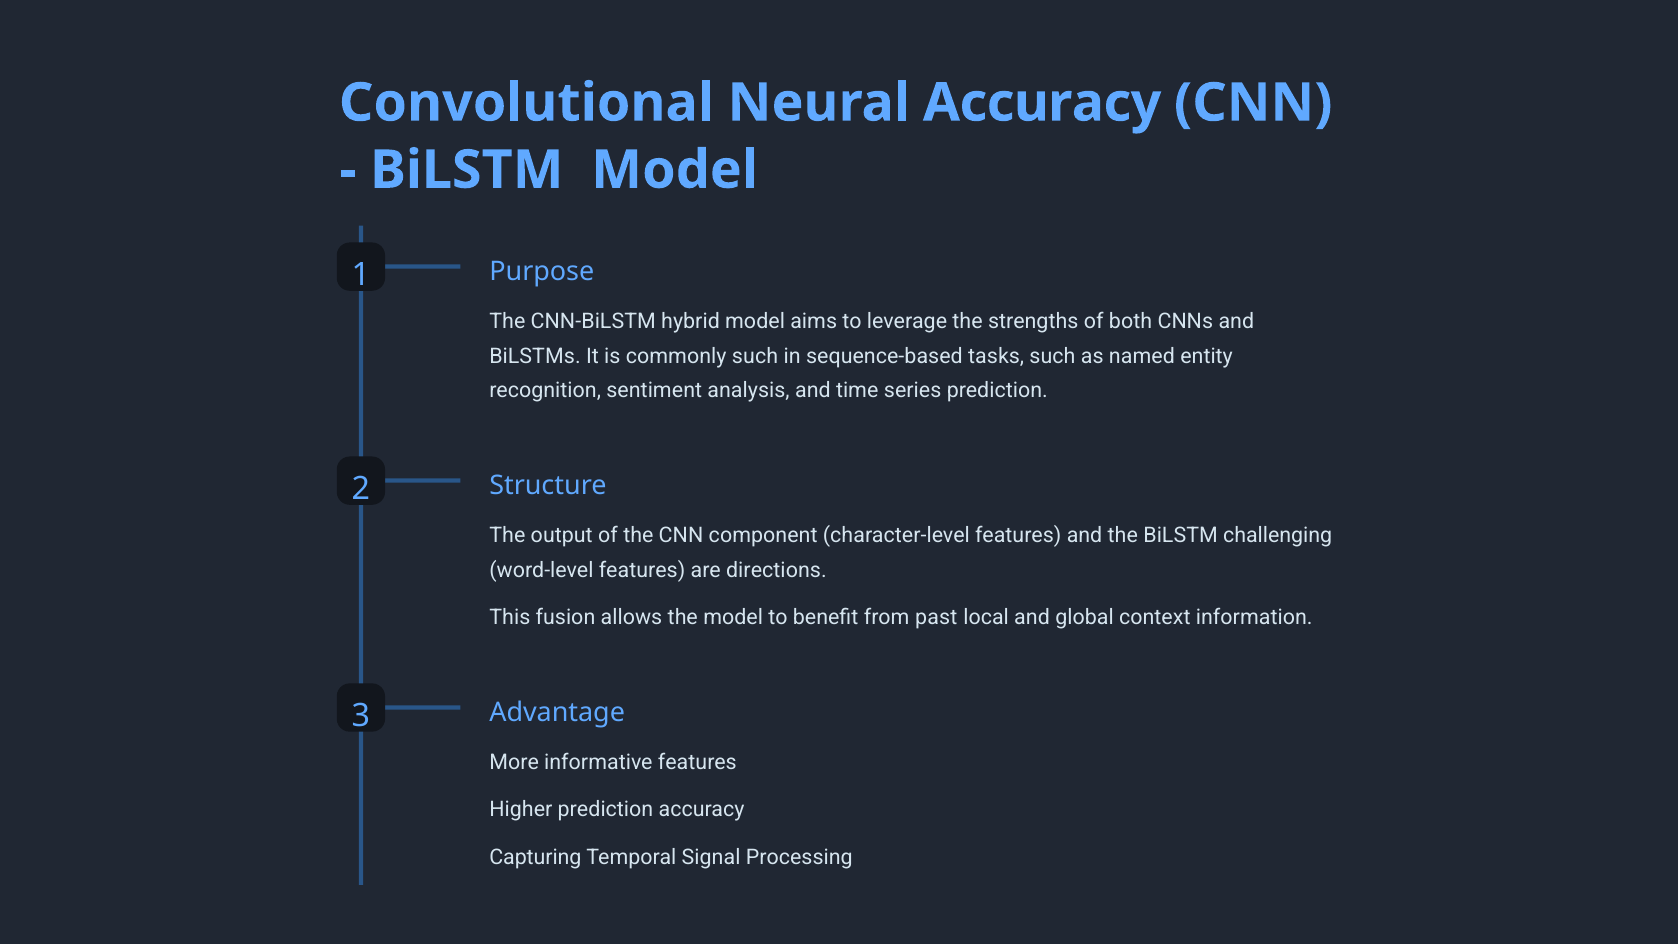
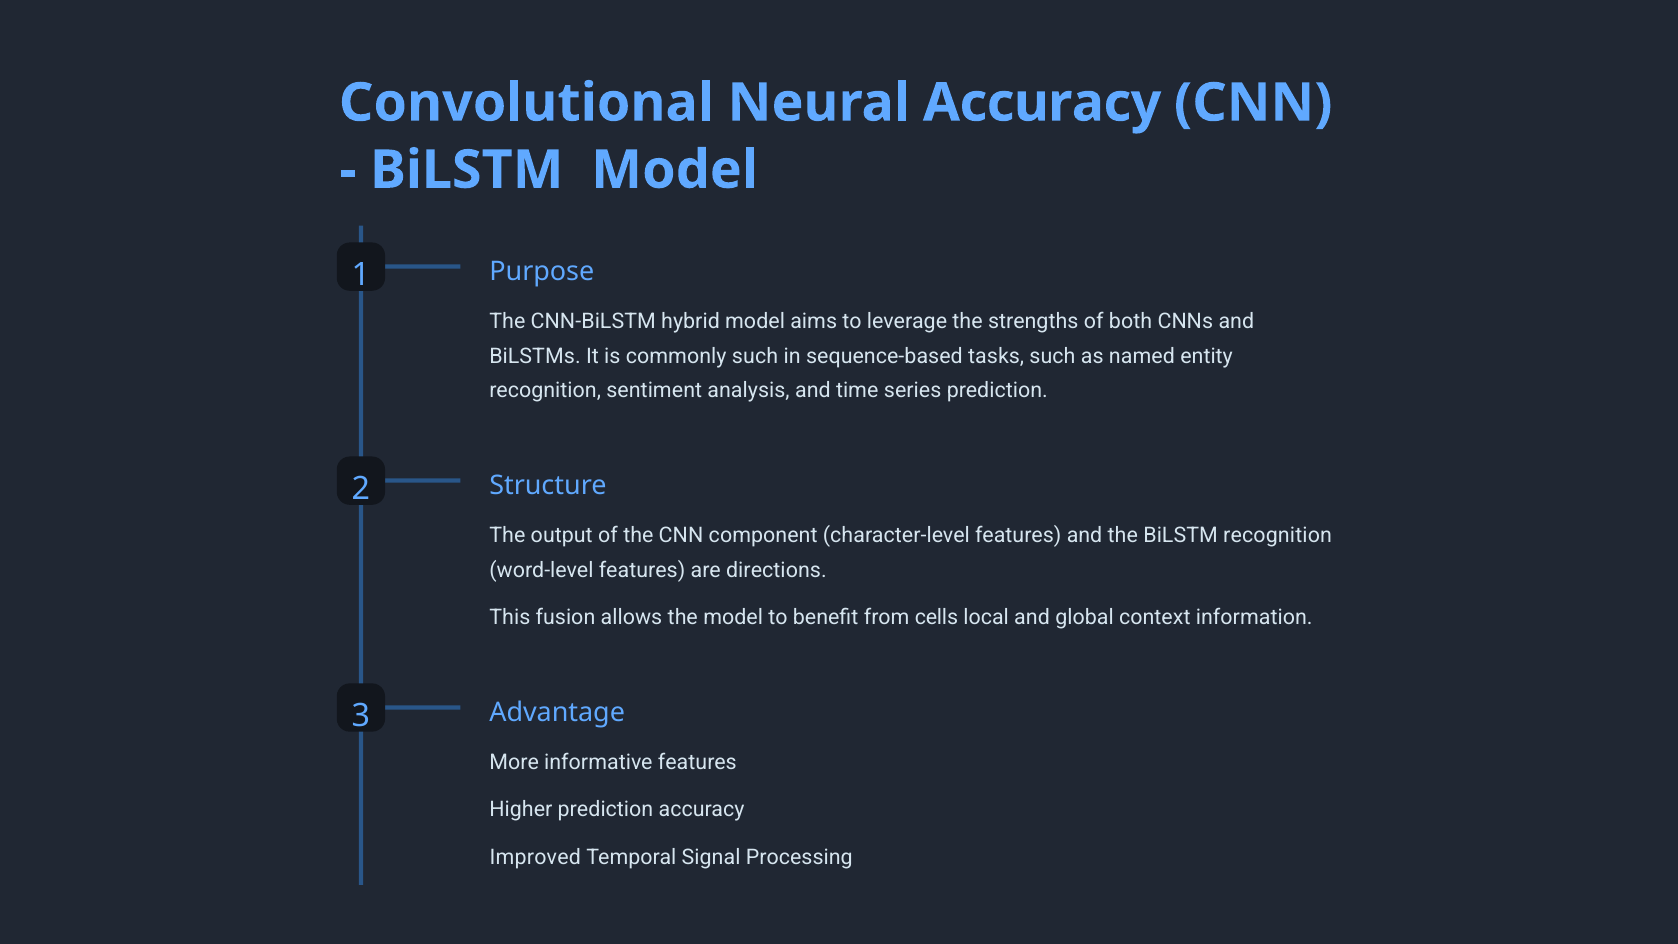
BiLSTM challenging: challenging -> recognition
past: past -> cells
Capturing: Capturing -> Improved
